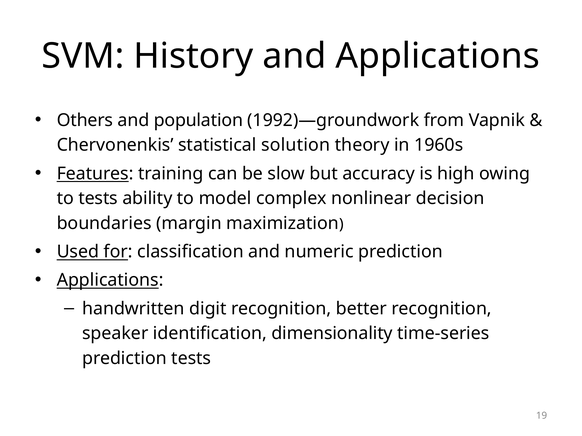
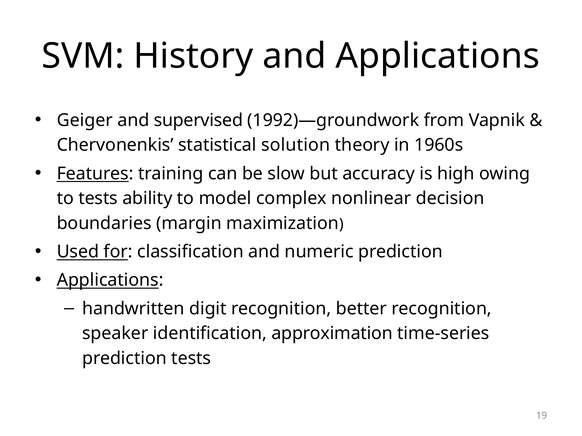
Others: Others -> Geiger
population: population -> supervised
dimensionality: dimensionality -> approximation
